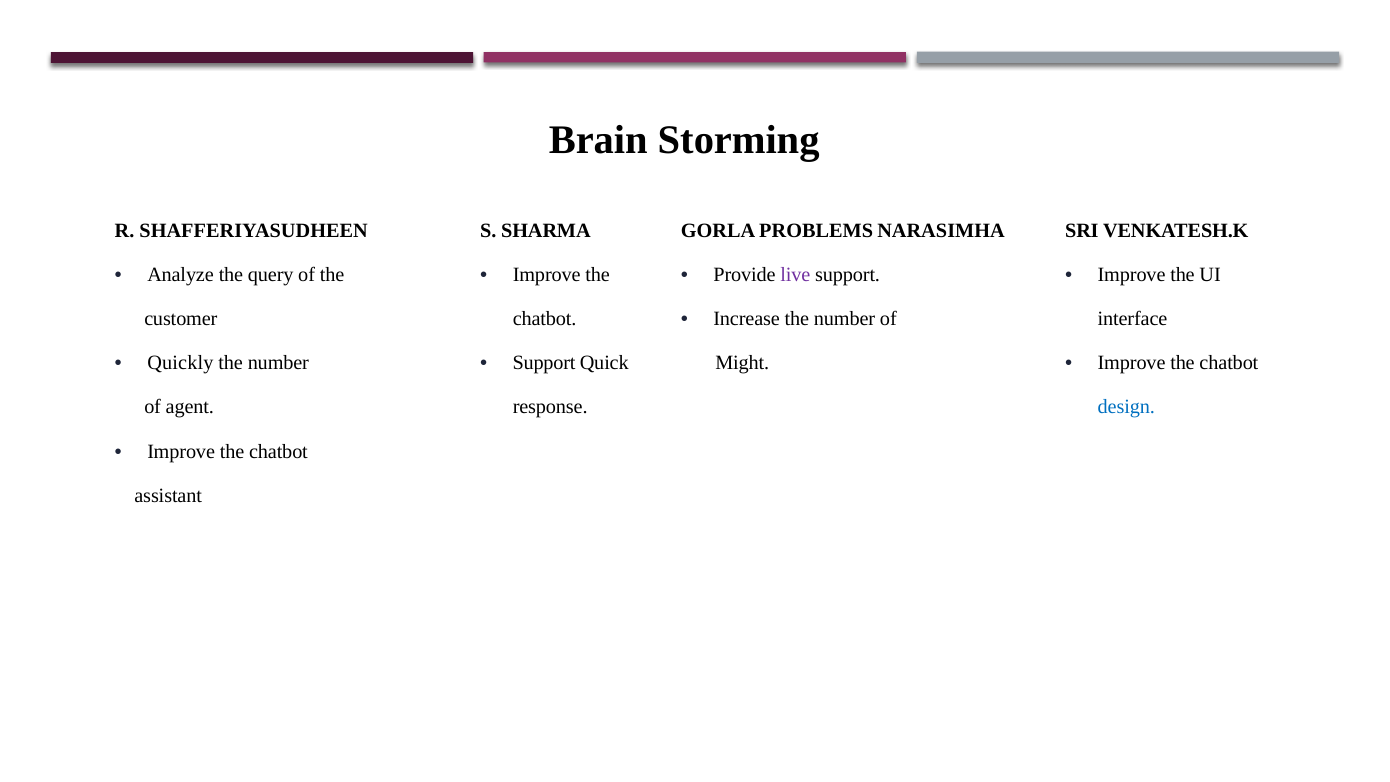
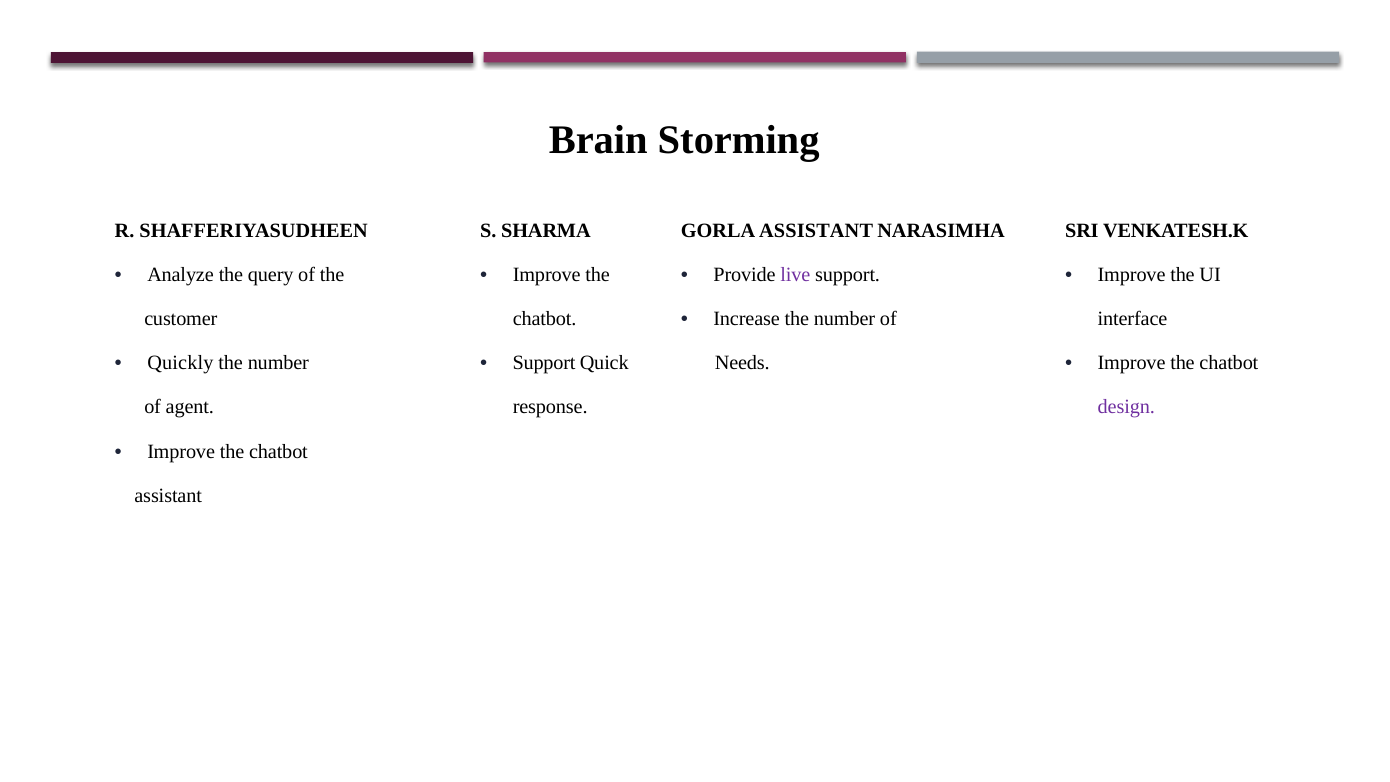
GORLA PROBLEMS: PROBLEMS -> ASSISTANT
Might: Might -> Needs
design colour: blue -> purple
